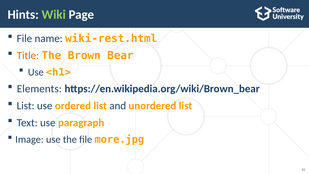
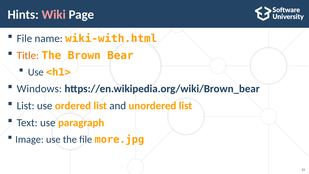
Wiki colour: light green -> pink
wiki-rest.html: wiki-rest.html -> wiki-with.html
Elements: Elements -> Windows
